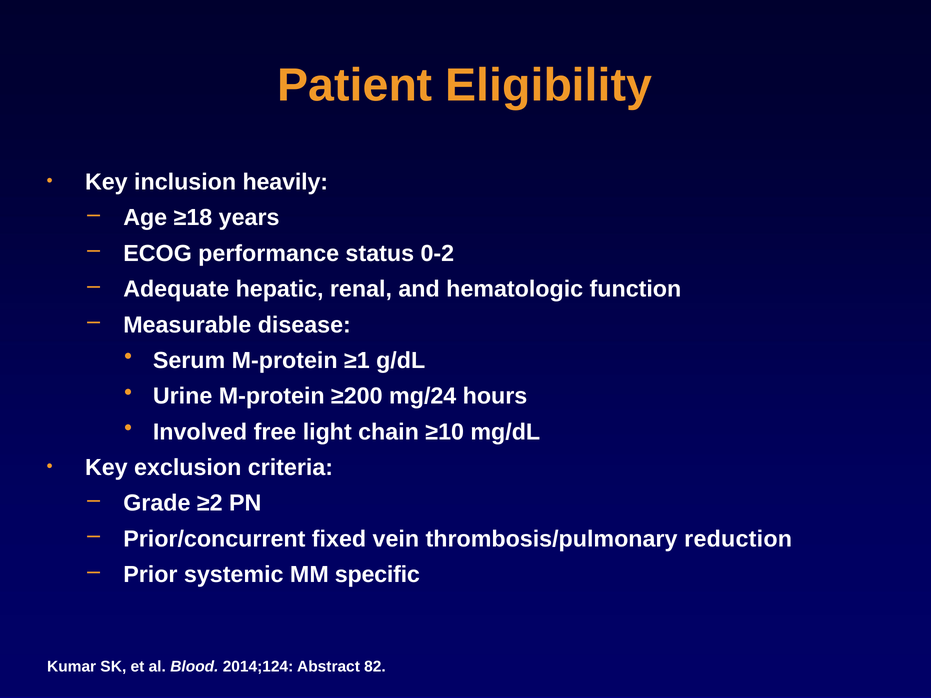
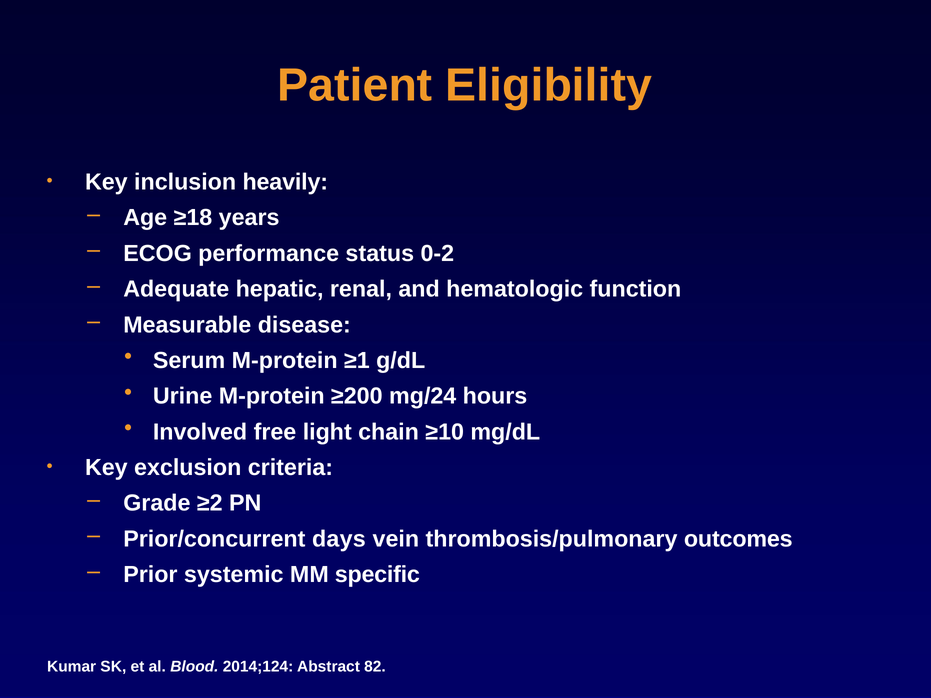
fixed: fixed -> days
reduction: reduction -> outcomes
